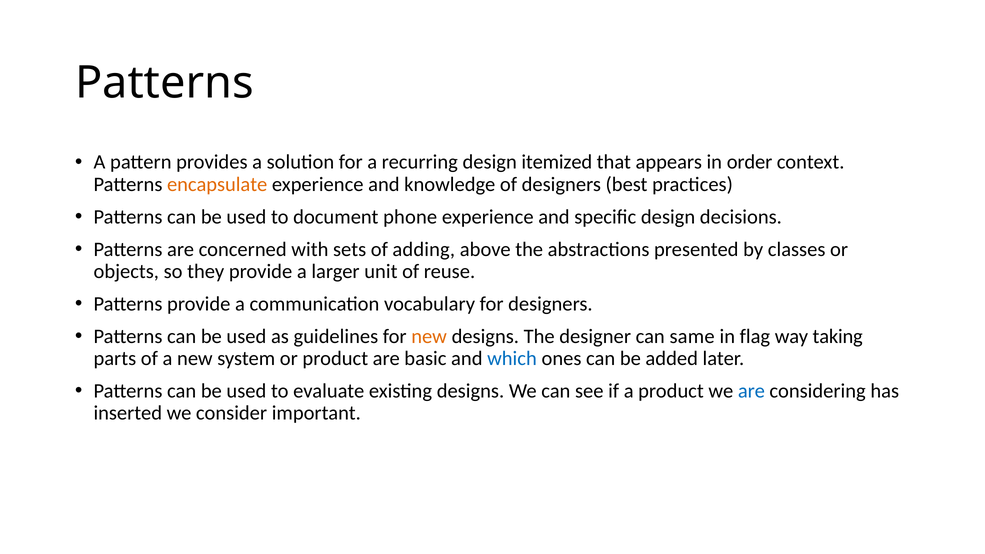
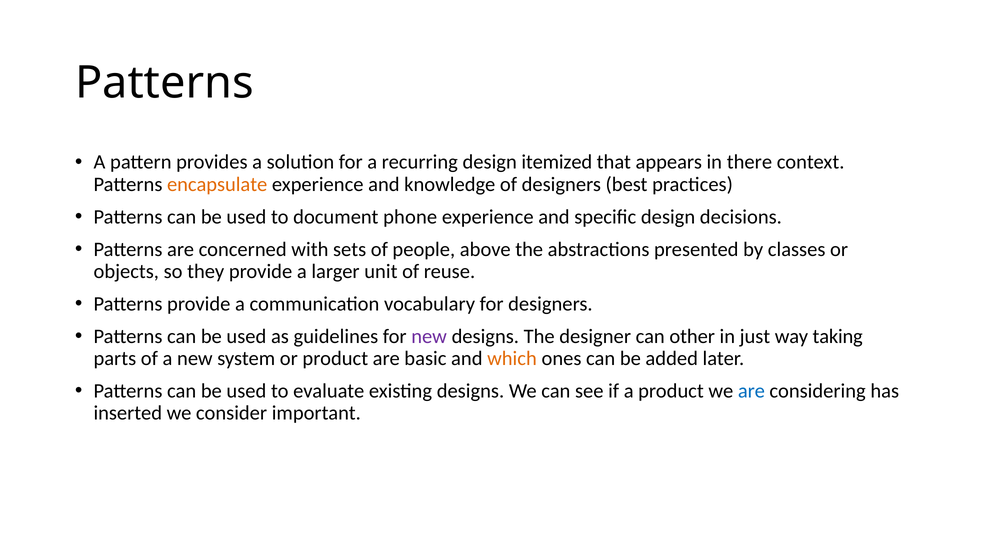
order: order -> there
adding: adding -> people
new at (429, 336) colour: orange -> purple
same: same -> other
flag: flag -> just
which colour: blue -> orange
